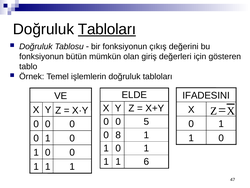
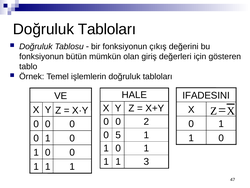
Tabloları at (107, 29) underline: present -> none
ELDE: ELDE -> HALE
5: 5 -> 2
8: 8 -> 5
6: 6 -> 3
